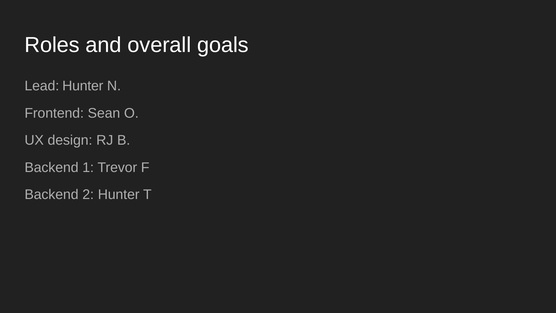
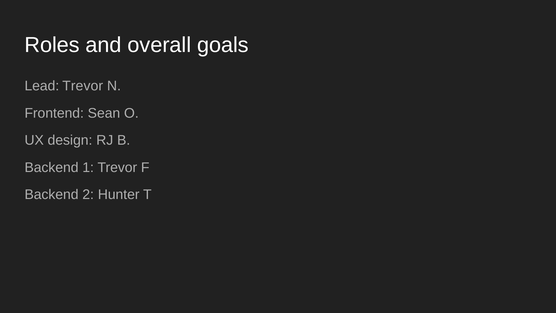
Lead Hunter: Hunter -> Trevor
